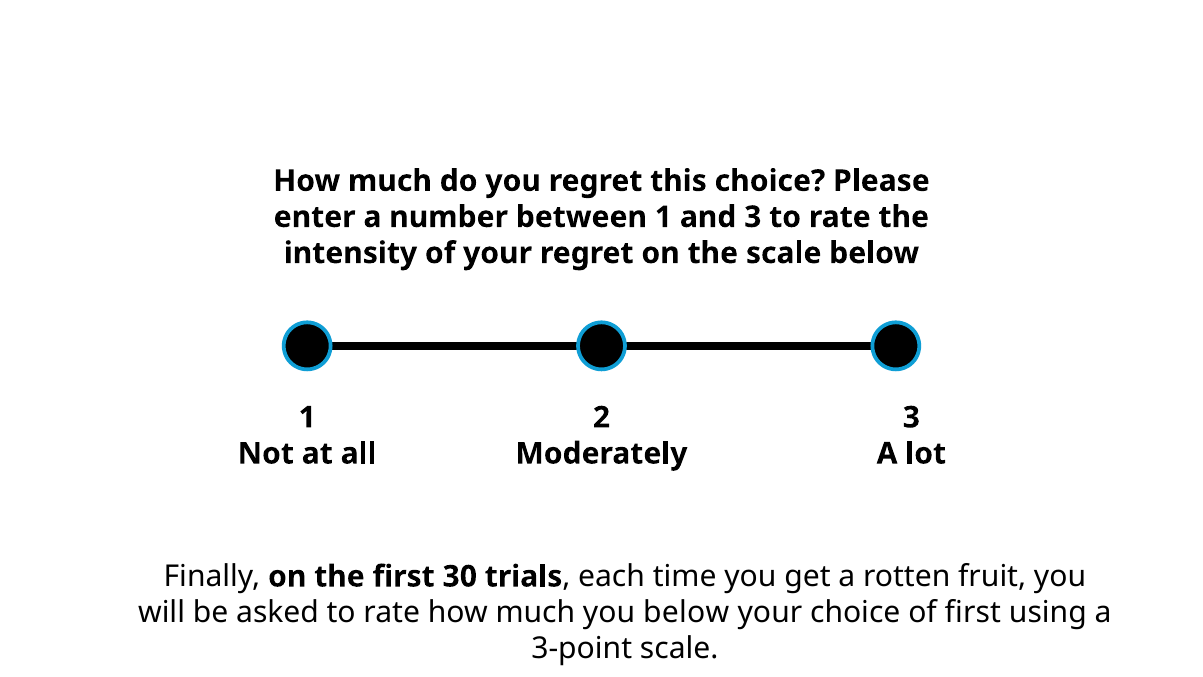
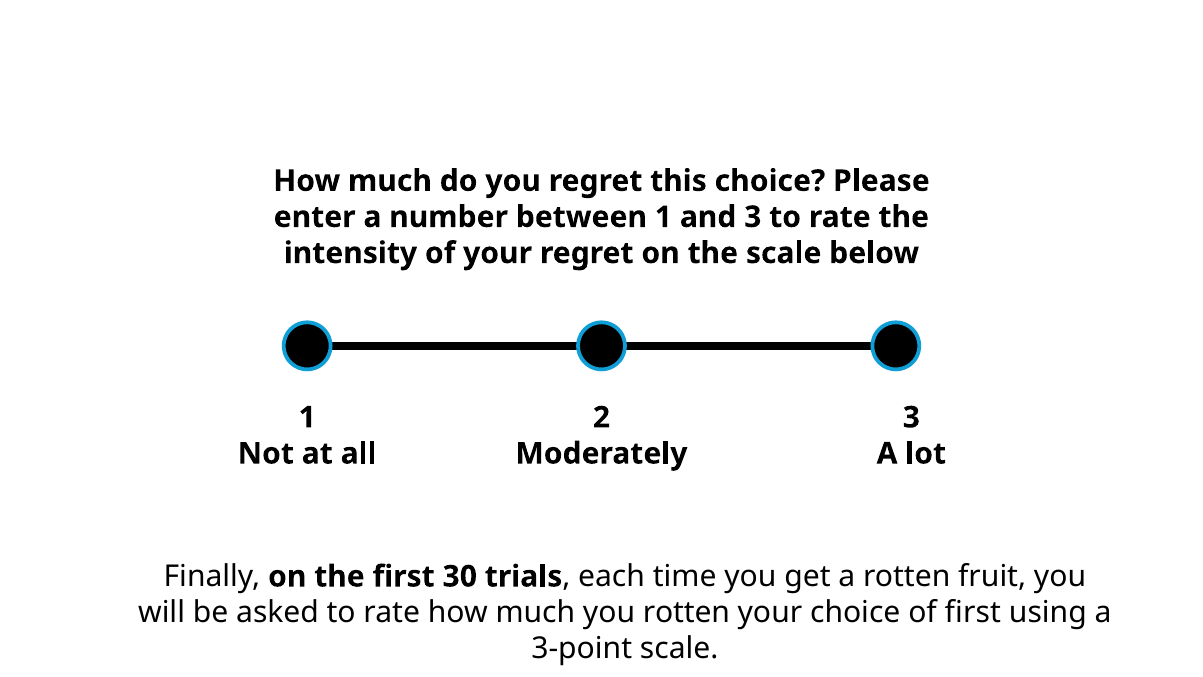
you below: below -> rotten
